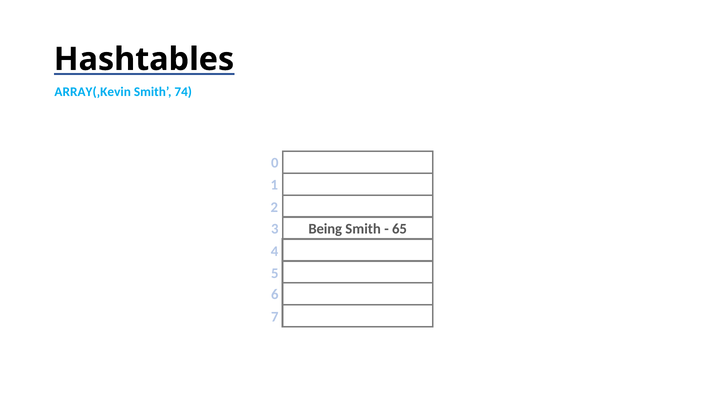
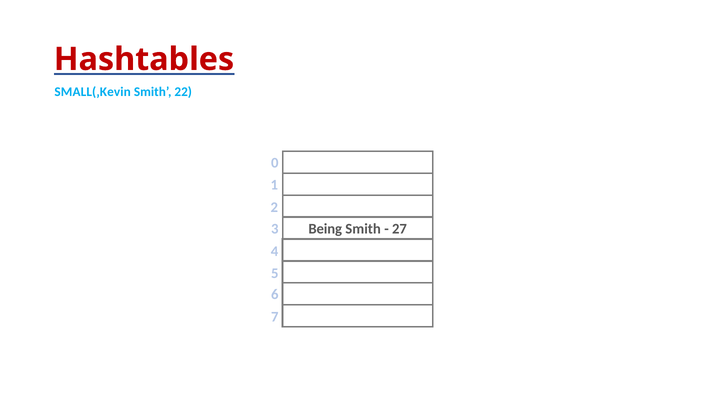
Hashtables colour: black -> red
ARRAY(‚Kevin: ARRAY(‚Kevin -> SMALL(‚Kevin
74: 74 -> 22
65: 65 -> 27
